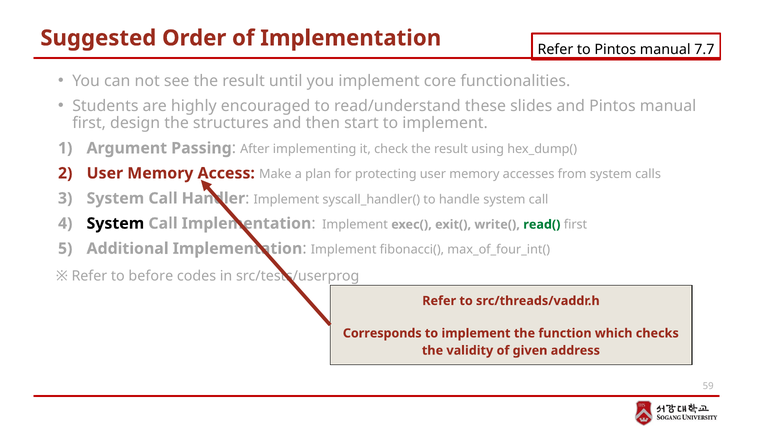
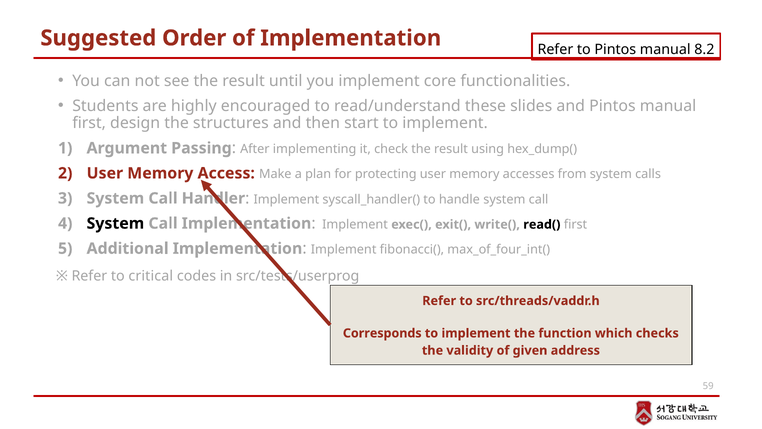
7.7: 7.7 -> 8.2
read( colour: green -> black
before: before -> critical
